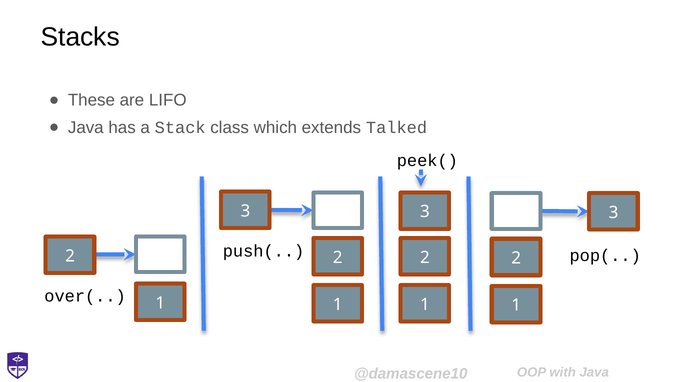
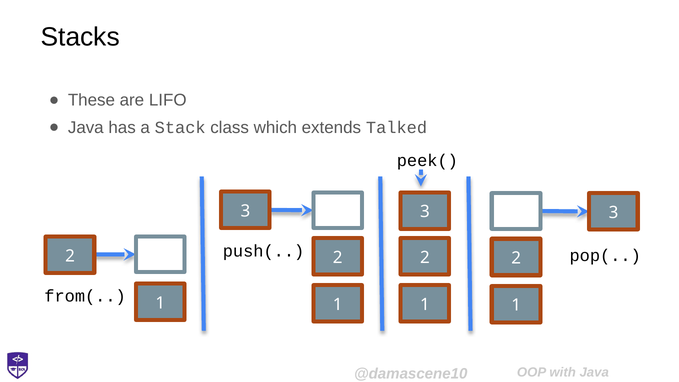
over(: over( -> from(
